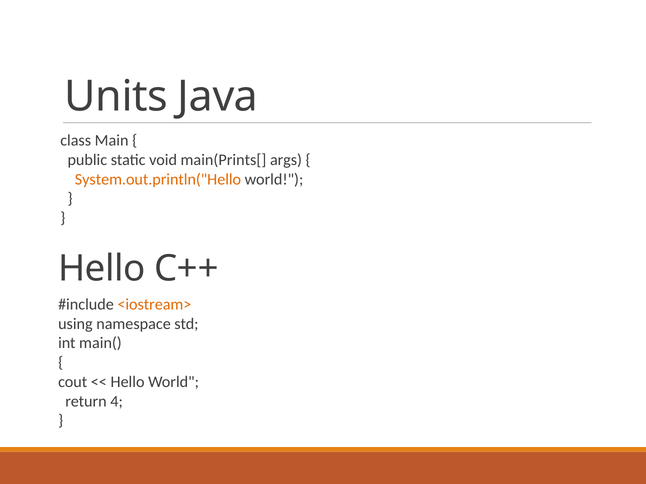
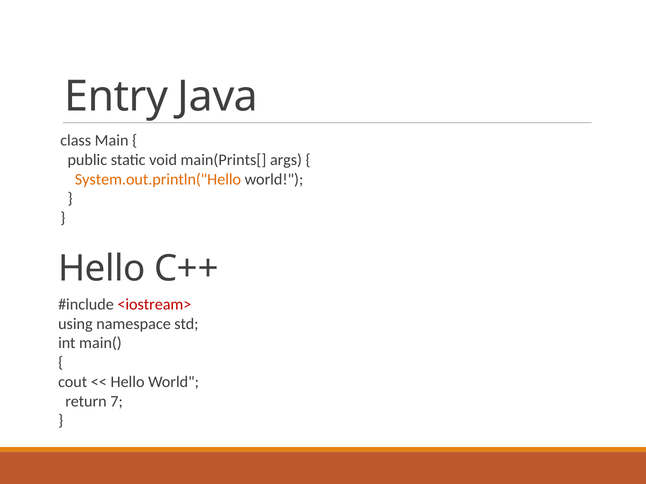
Units: Units -> Entry
<iostream> colour: orange -> red
4: 4 -> 7
